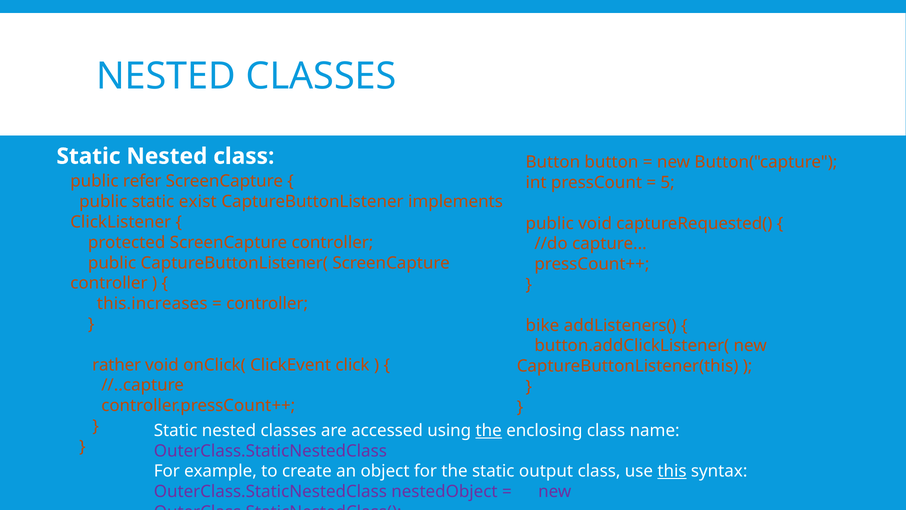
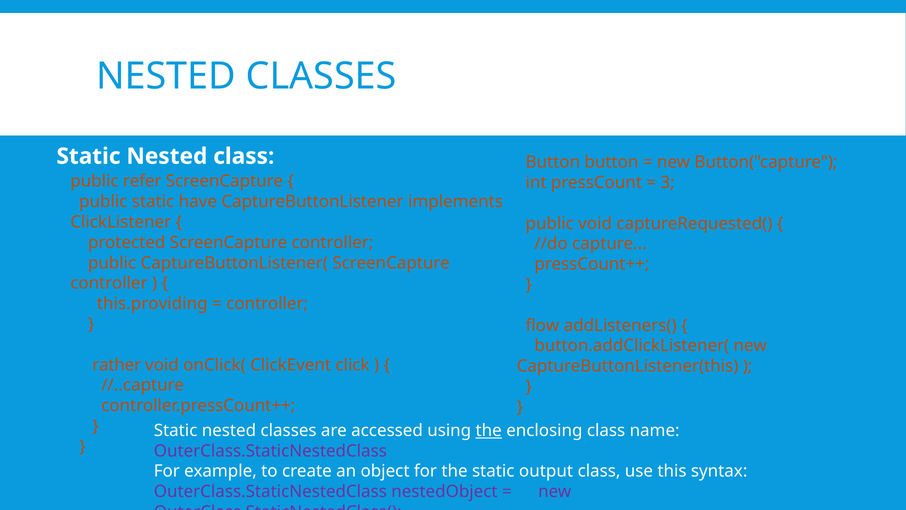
5: 5 -> 3
exist: exist -> have
this.increases: this.increases -> this.providing
bike: bike -> flow
this underline: present -> none
